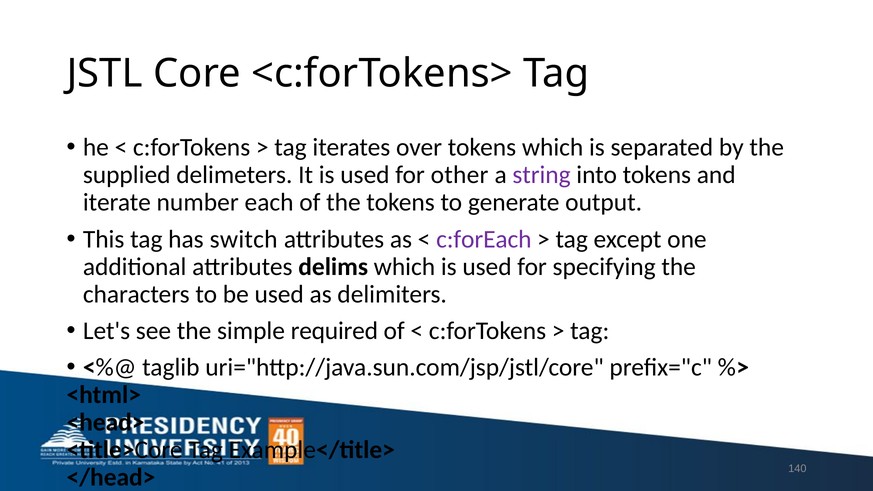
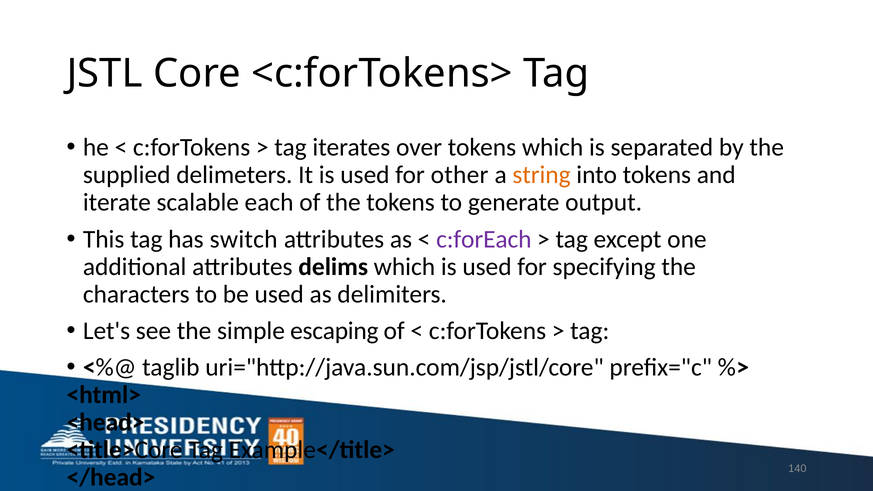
string colour: purple -> orange
number: number -> scalable
required: required -> escaping
